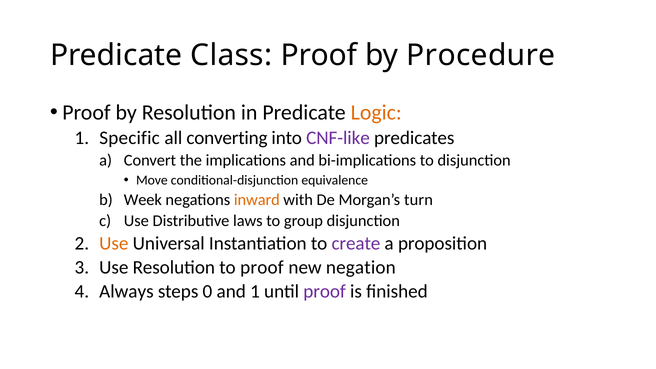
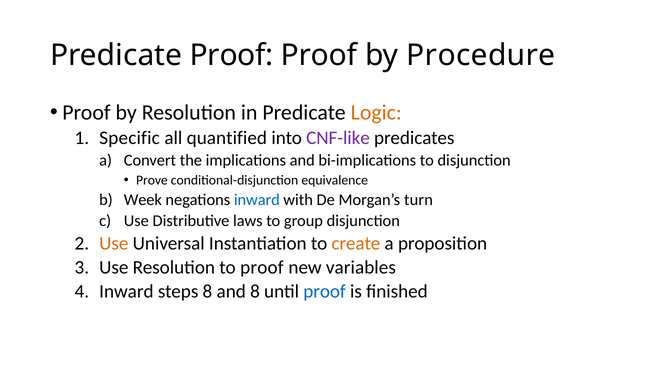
Predicate Class: Class -> Proof
converting: converting -> quantified
Move: Move -> Prove
inward at (257, 200) colour: orange -> blue
create colour: purple -> orange
negation: negation -> variables
Always at (126, 292): Always -> Inward
steps 0: 0 -> 8
and 1: 1 -> 8
proof at (325, 292) colour: purple -> blue
